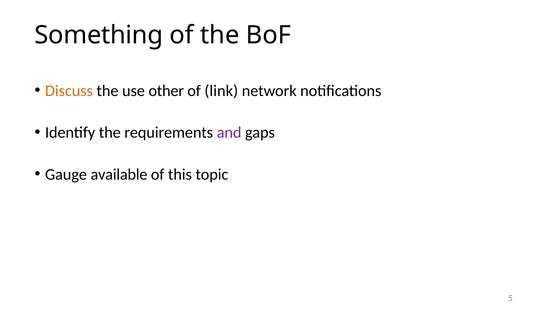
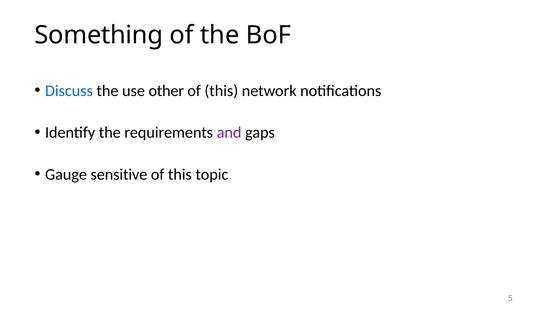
Discuss colour: orange -> blue
link at (221, 91): link -> this
available: available -> sensitive
